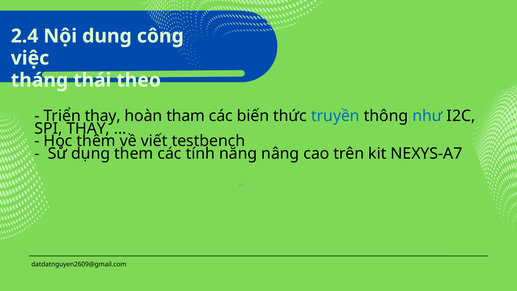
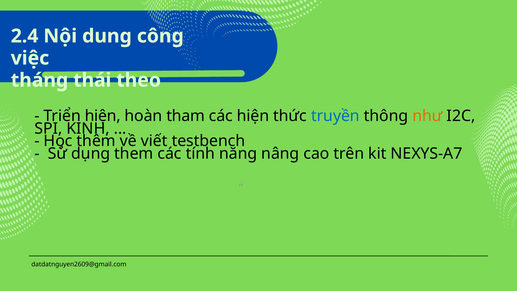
Triển thay: thay -> hiện
các biến: biến -> hiện
như colour: blue -> orange
SPI THAY: THAY -> KINH
